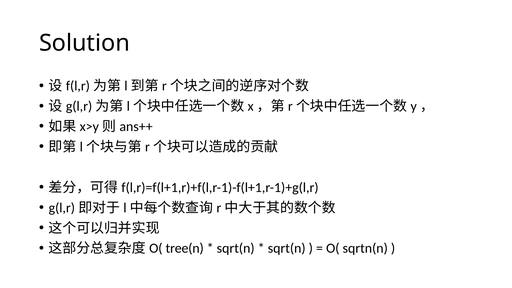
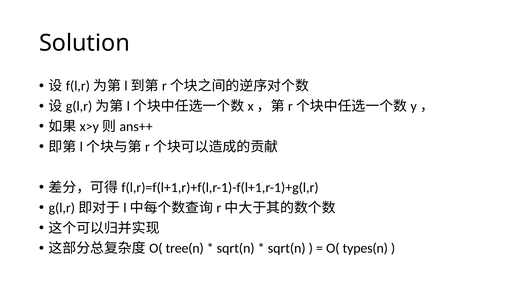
sqrtn(n: sqrtn(n -> types(n
